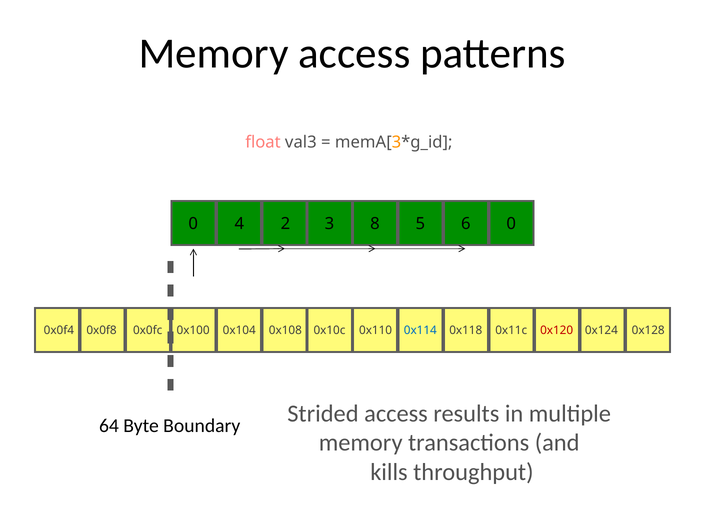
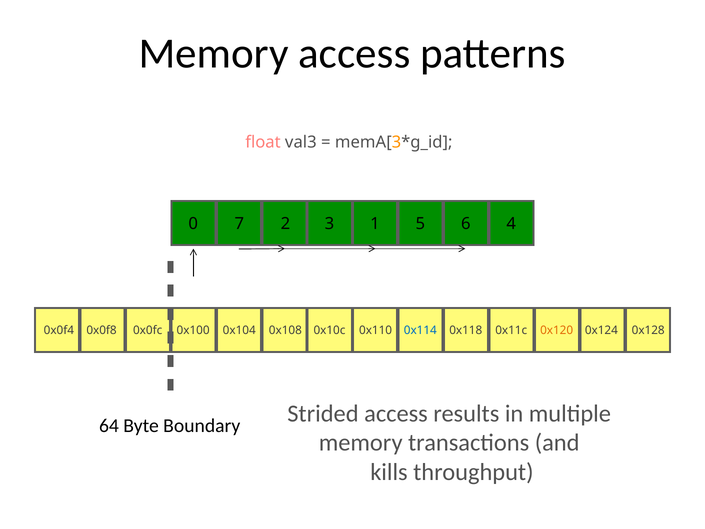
4: 4 -> 7
8: 8 -> 1
6 0: 0 -> 4
0x120 colour: red -> orange
